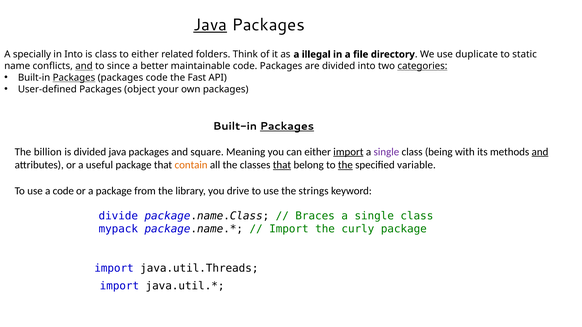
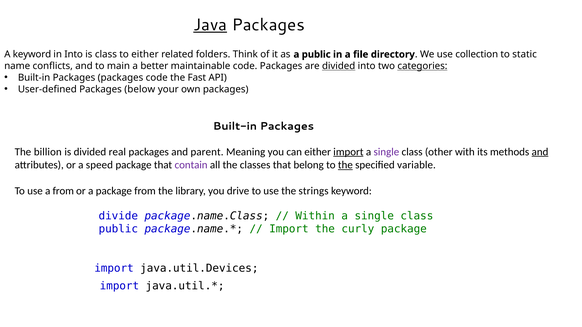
A specially: specially -> keyword
a illegal: illegal -> public
duplicate: duplicate -> collection
and at (84, 66) underline: present -> none
since: since -> main
divided at (339, 66) underline: none -> present
Packages at (74, 78) underline: present -> none
object: object -> below
Packages at (287, 127) underline: present -> none
divided java: java -> real
square: square -> parent
being: being -> other
useful: useful -> speed
contain colour: orange -> purple
that at (282, 165) underline: present -> none
a code: code -> from
Braces: Braces -> Within
mypack at (118, 229): mypack -> public
java.util.Threads: java.util.Threads -> java.util.Devices
